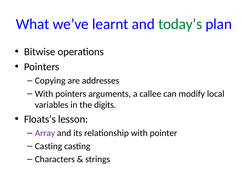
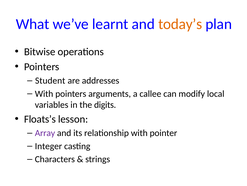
today’s colour: green -> orange
Copying: Copying -> Student
Casting at (49, 146): Casting -> Integer
